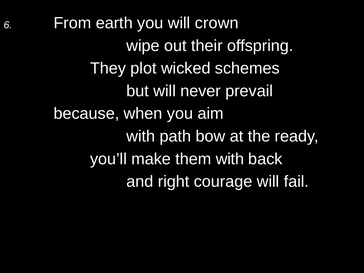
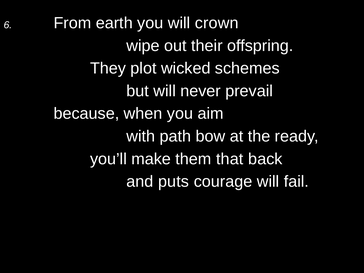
them with: with -> that
right: right -> puts
